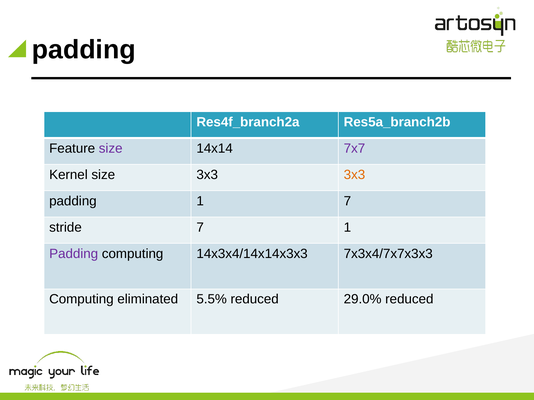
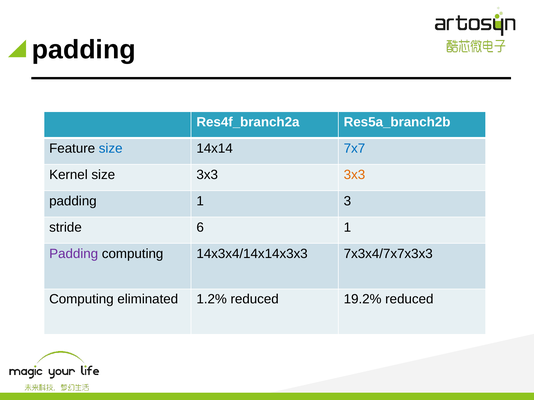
size at (111, 149) colour: purple -> blue
7x7 colour: purple -> blue
1 7: 7 -> 3
stride 7: 7 -> 6
5.5%: 5.5% -> 1.2%
29.0%: 29.0% -> 19.2%
